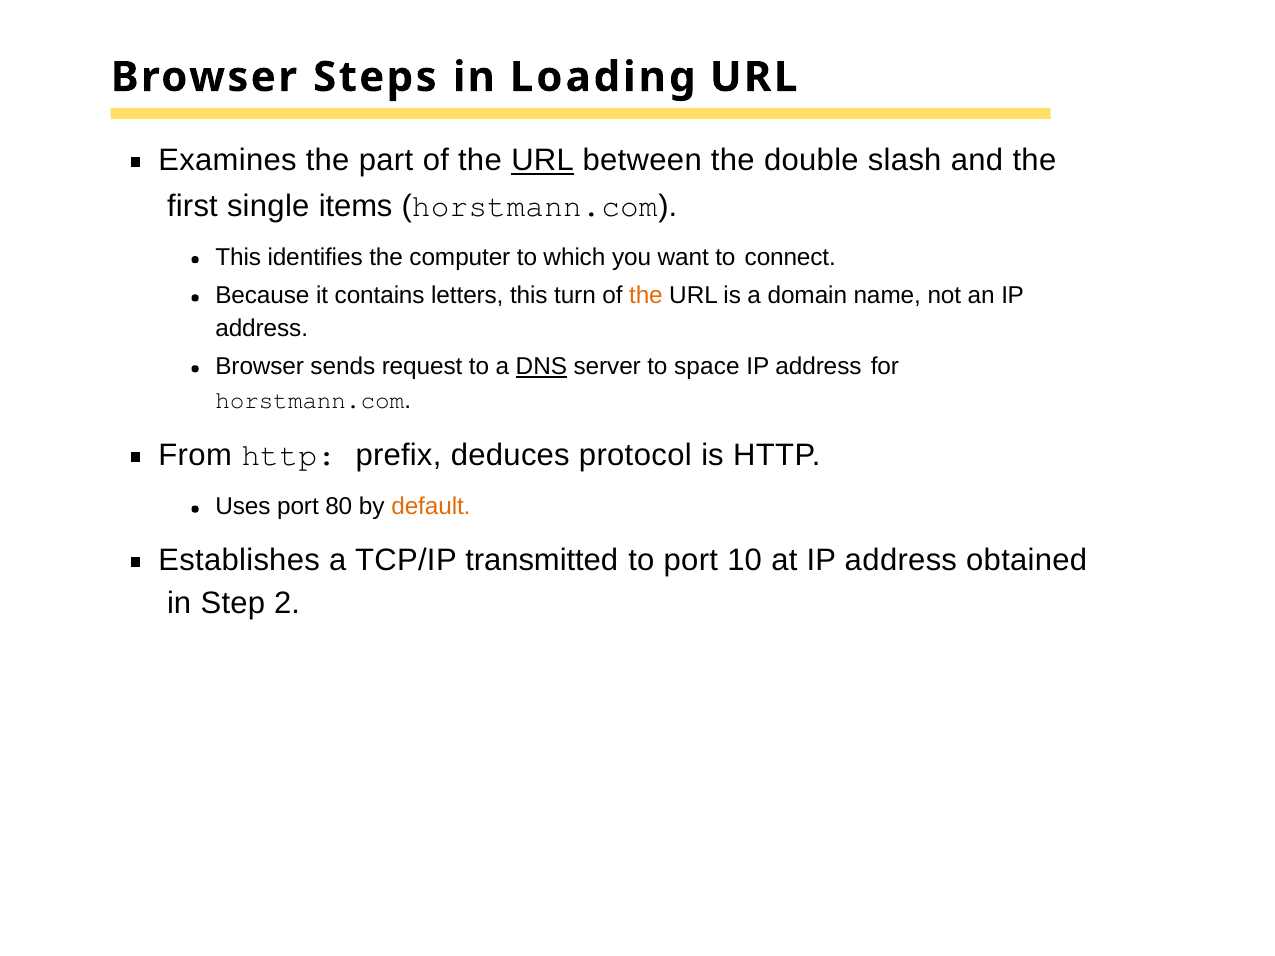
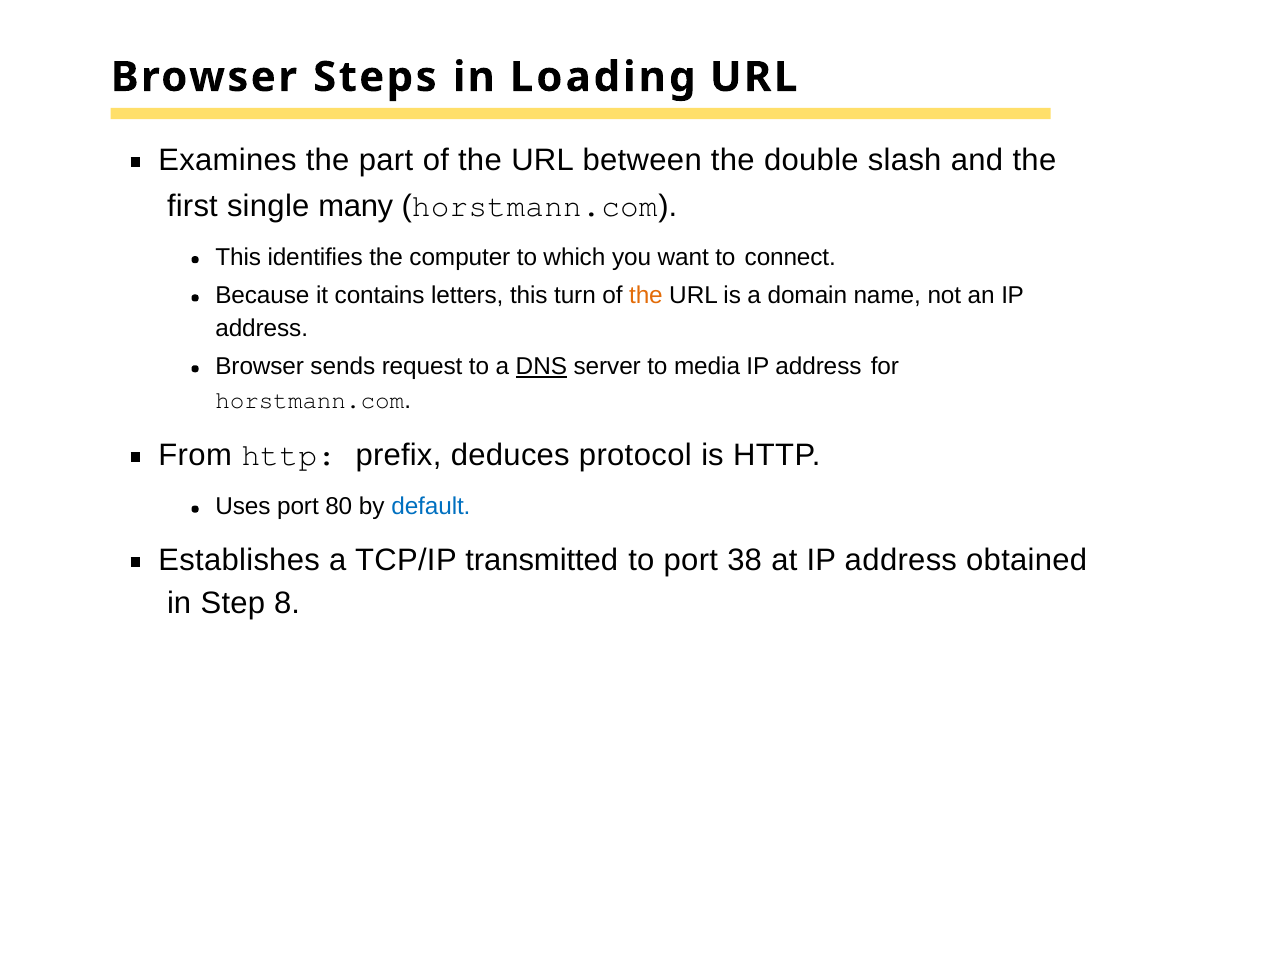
URL at (543, 161) underline: present -> none
items: items -> many
space: space -> media
default colour: orange -> blue
10: 10 -> 38
2: 2 -> 8
